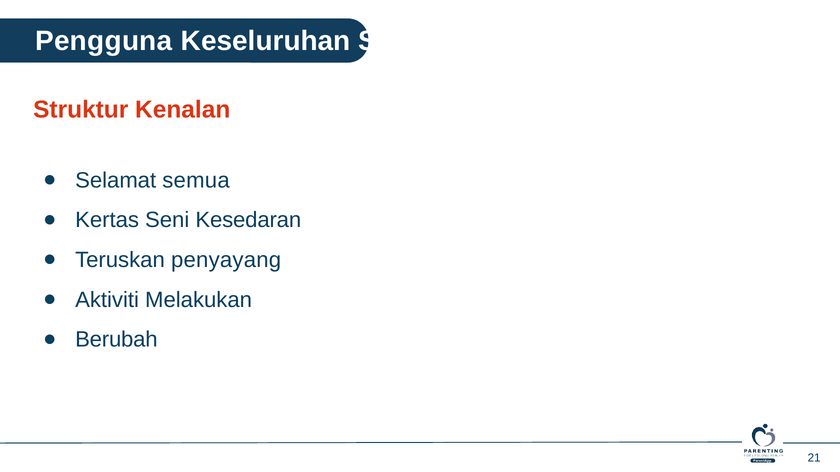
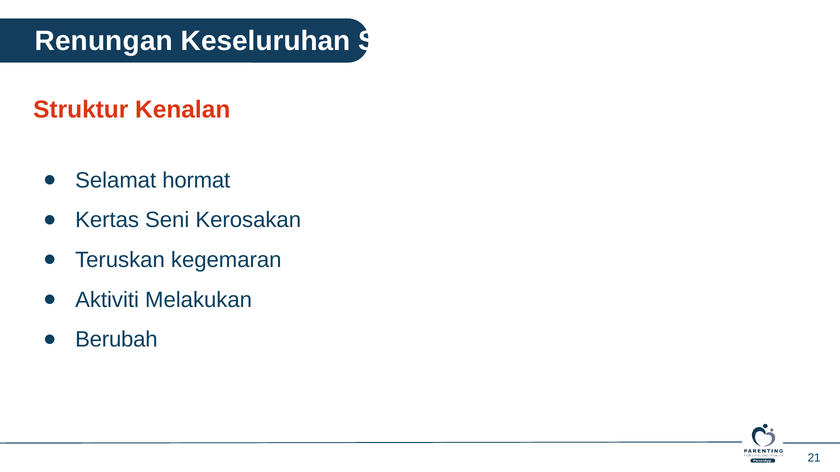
Pengguna: Pengguna -> Renungan
semua: semua -> hormat
Kesedaran: Kesedaran -> Kerosakan
penyayang: penyayang -> kegemaran
